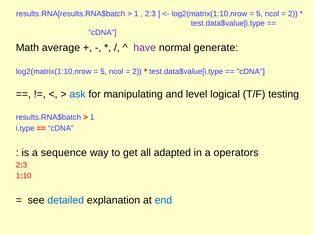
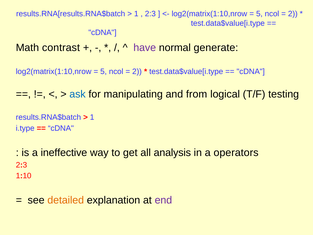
average: average -> contrast
level: level -> from
sequence: sequence -> ineffective
adapted: adapted -> analysis
detailed colour: blue -> orange
end colour: blue -> purple
